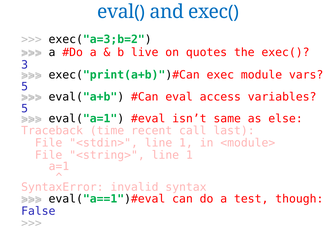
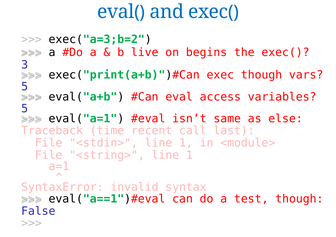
quotes: quotes -> begins
exec module: module -> though
